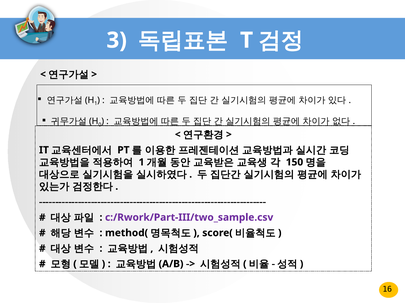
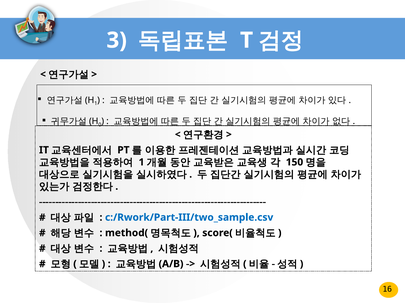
c:/Rwork/Part-III/two_sample.csv colour: purple -> blue
